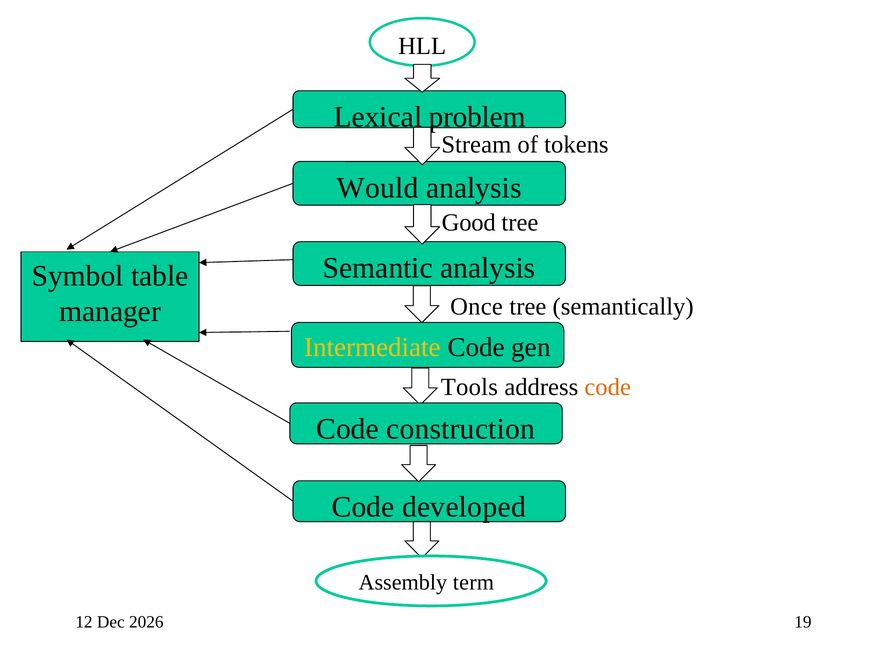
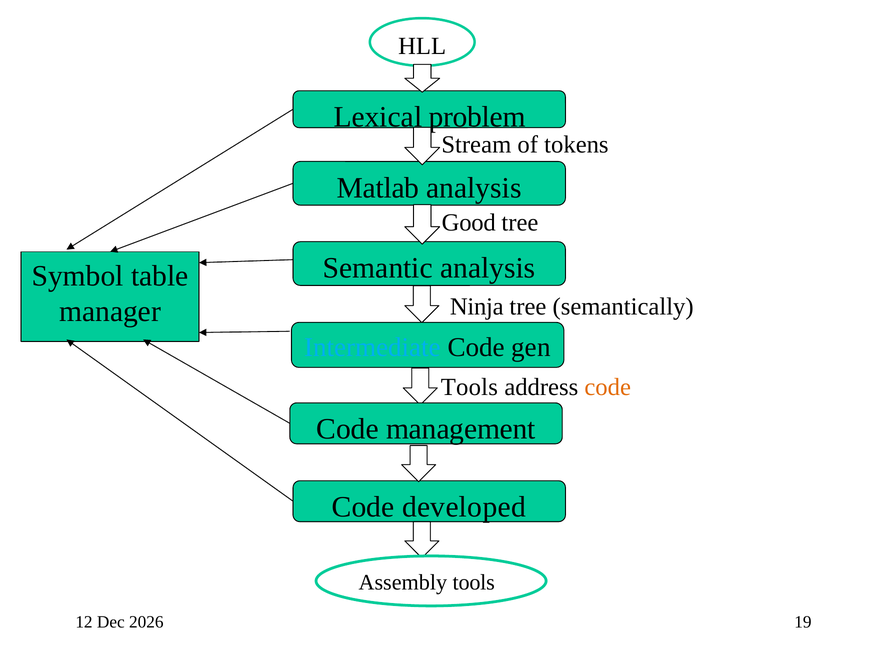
Would: Would -> Matlab
Once: Once -> Ninja
Intermediate colour: yellow -> light blue
construction: construction -> management
Assembly term: term -> tools
